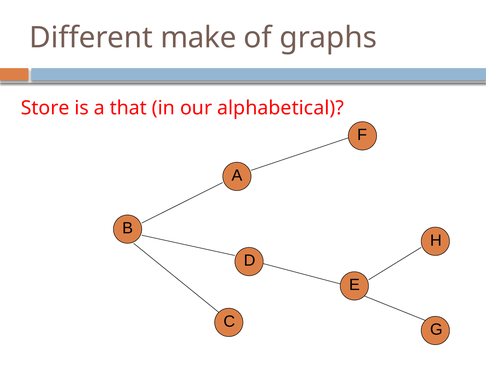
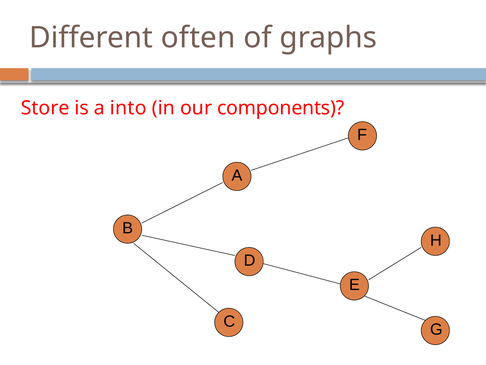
make: make -> often
that: that -> into
alphabetical: alphabetical -> components
